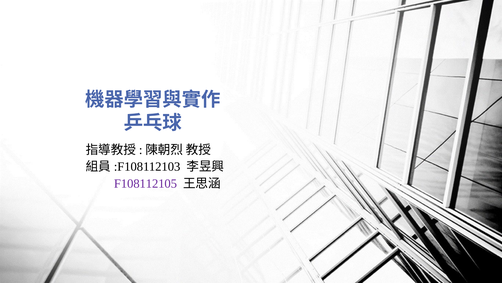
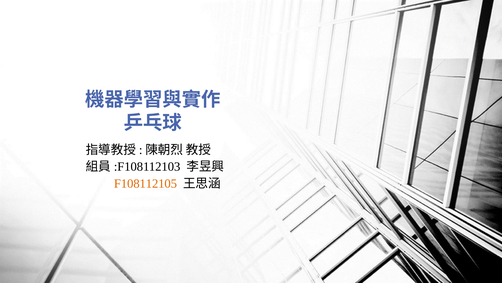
F108112105 colour: purple -> orange
